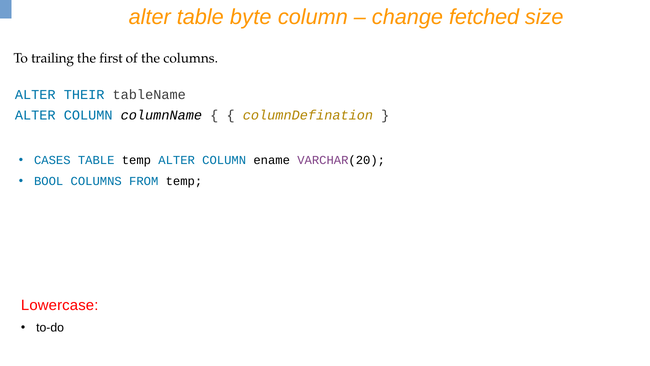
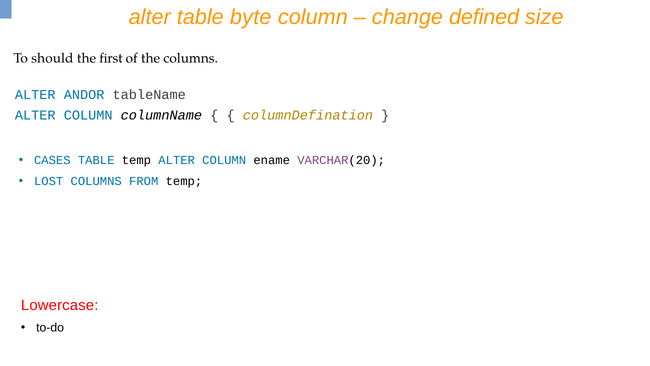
fetched: fetched -> defined
trailing: trailing -> should
THEIR: THEIR -> ANDOR
BOOL: BOOL -> LOST
